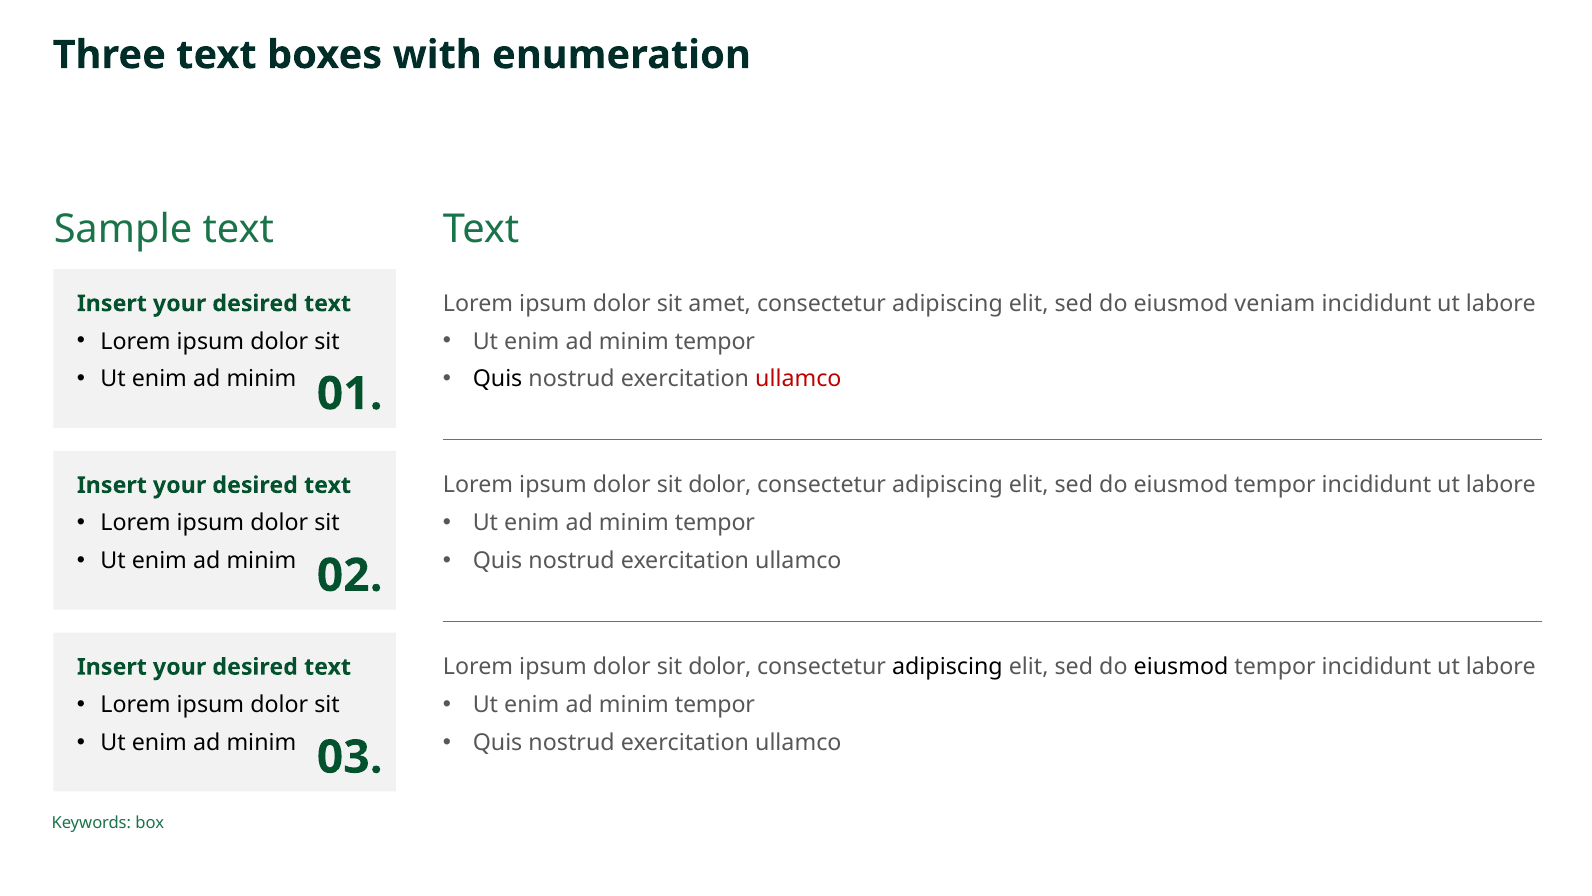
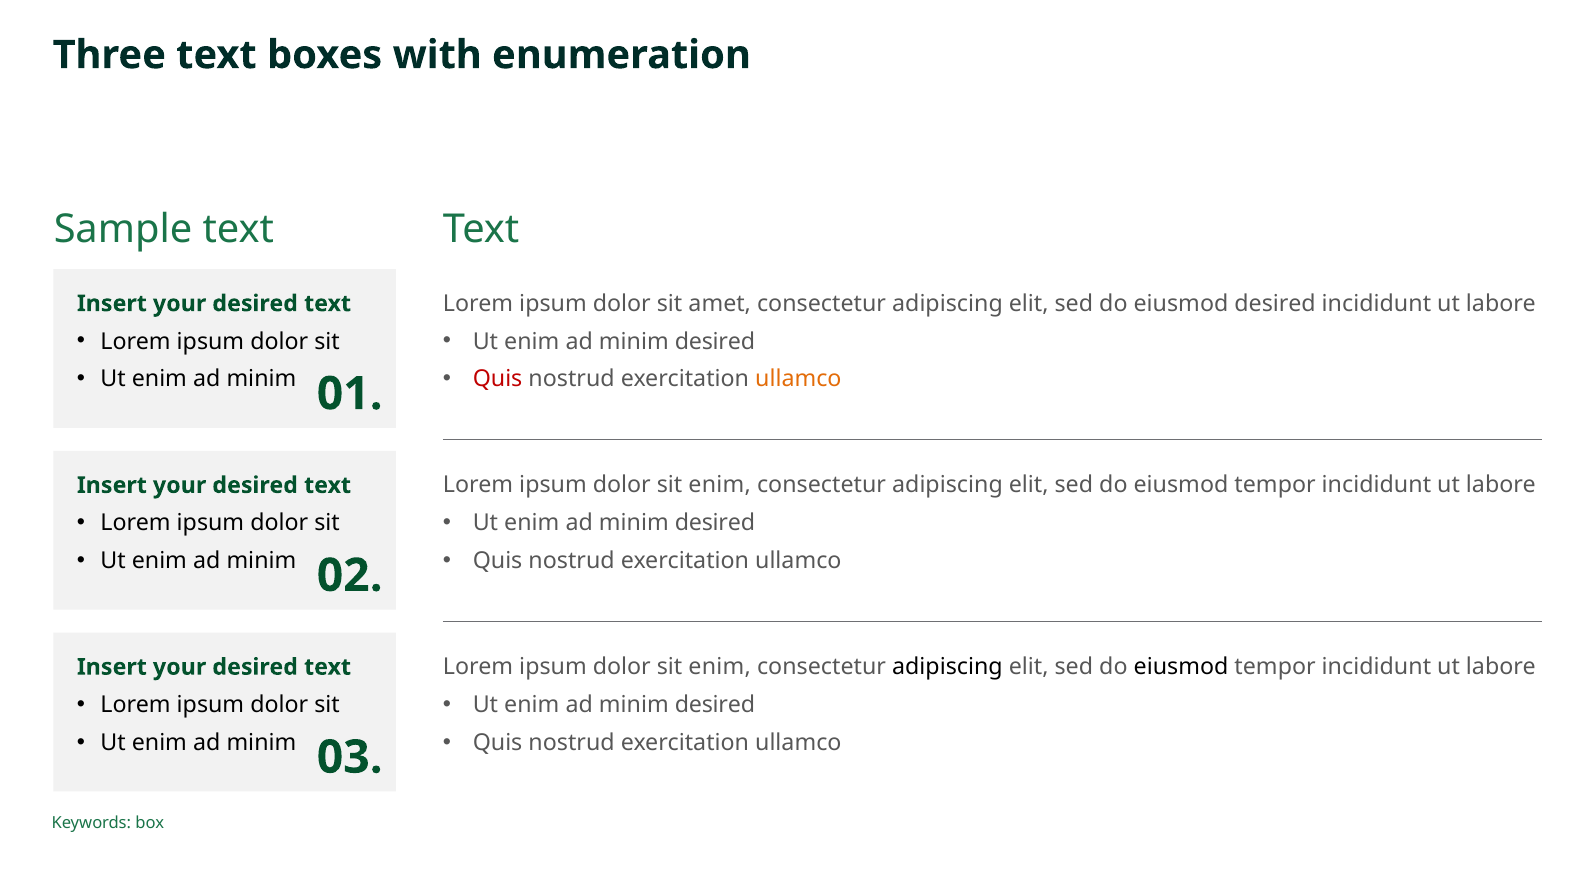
eiusmod veniam: veniam -> desired
tempor at (715, 341): tempor -> desired
Quis at (498, 379) colour: black -> red
ullamco at (798, 379) colour: red -> orange
dolor at (720, 485): dolor -> enim
tempor at (715, 523): tempor -> desired
dolor at (720, 667): dolor -> enim
tempor at (715, 704): tempor -> desired
